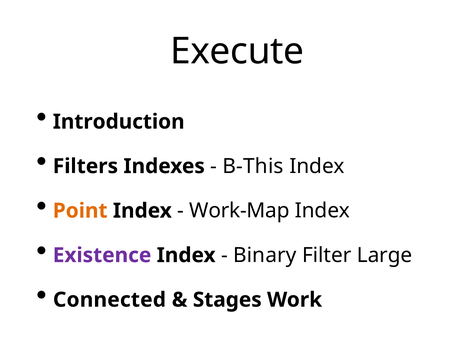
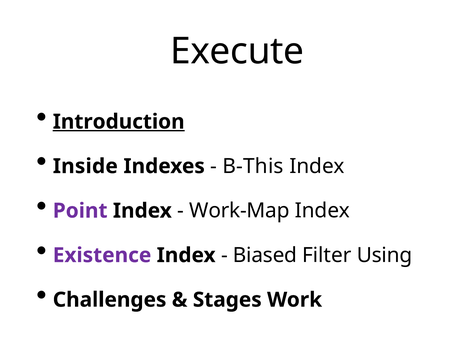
Introduction underline: none -> present
Filters: Filters -> Inside
Point colour: orange -> purple
Binary: Binary -> Biased
Large: Large -> Using
Connected: Connected -> Challenges
